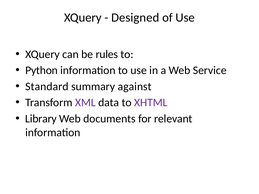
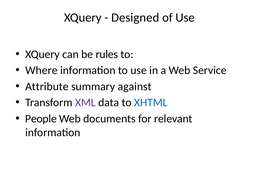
Python: Python -> Where
Standard: Standard -> Attribute
XHTML colour: purple -> blue
Library: Library -> People
